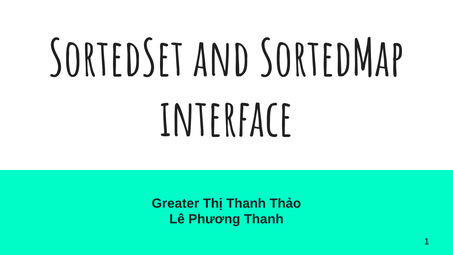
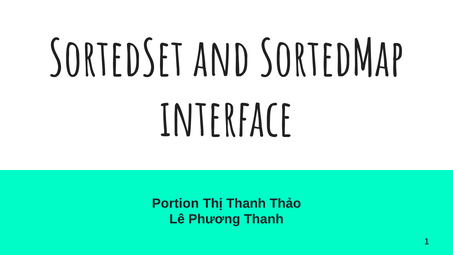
Greater: Greater -> Portion
